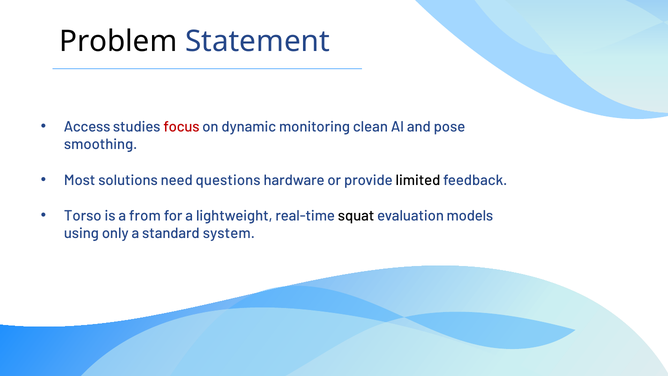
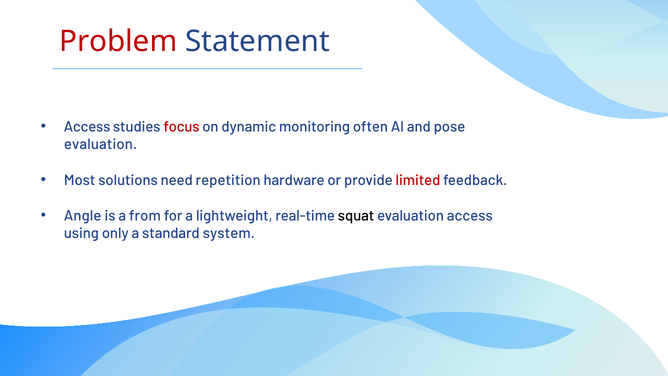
Problem colour: black -> red
clean: clean -> often
smoothing at (101, 144): smoothing -> evaluation
questions: questions -> repetition
limited colour: black -> red
Torso: Torso -> Angle
evaluation models: models -> access
